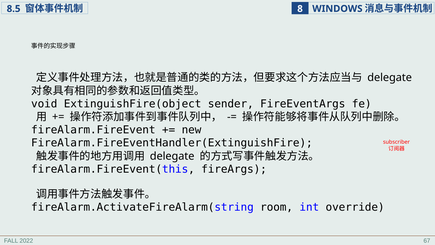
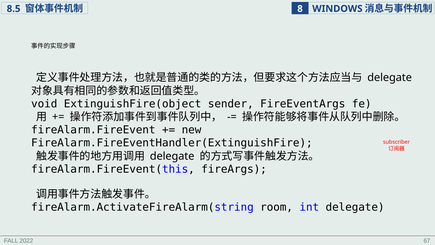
int override: override -> delegate
